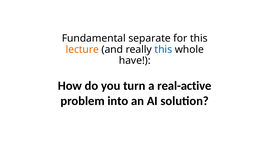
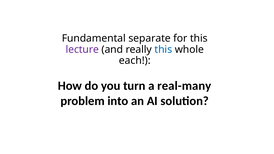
lecture colour: orange -> purple
have: have -> each
real-active: real-active -> real-many
